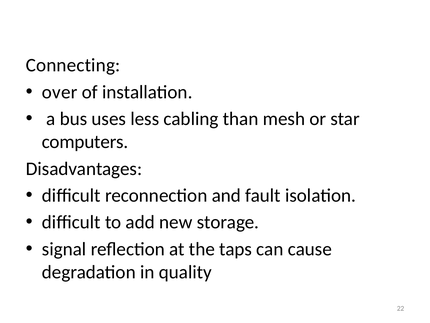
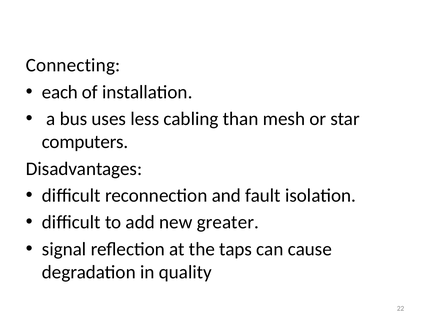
over: over -> each
storage: storage -> greater
